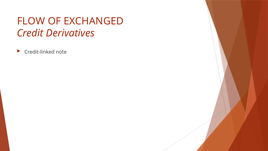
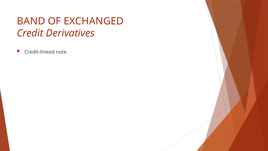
FLOW: FLOW -> BAND
